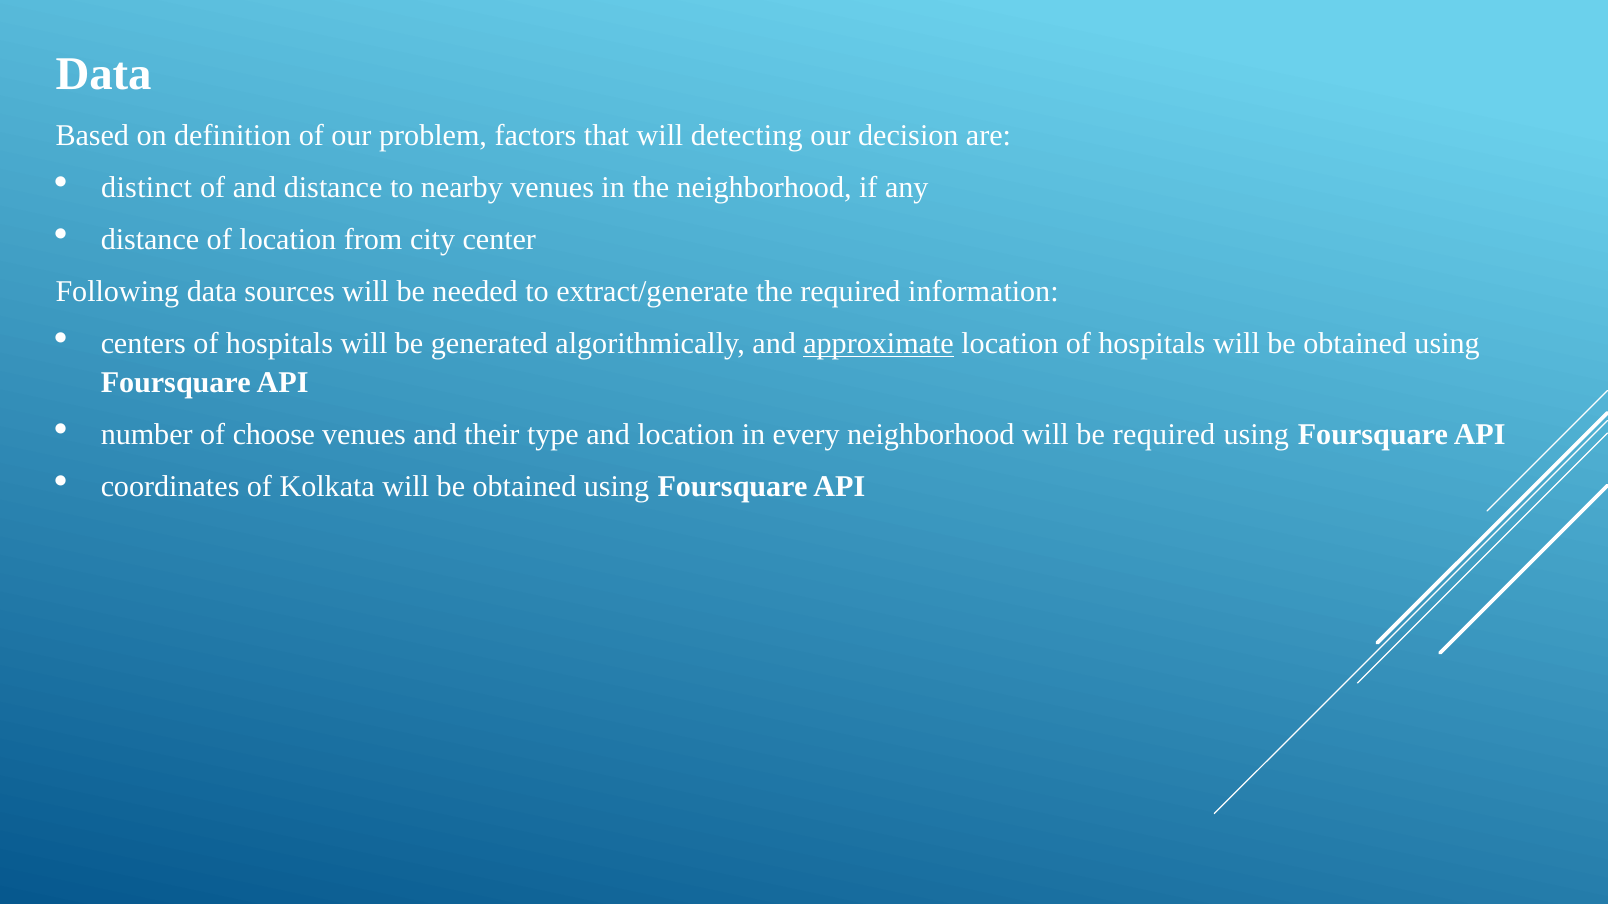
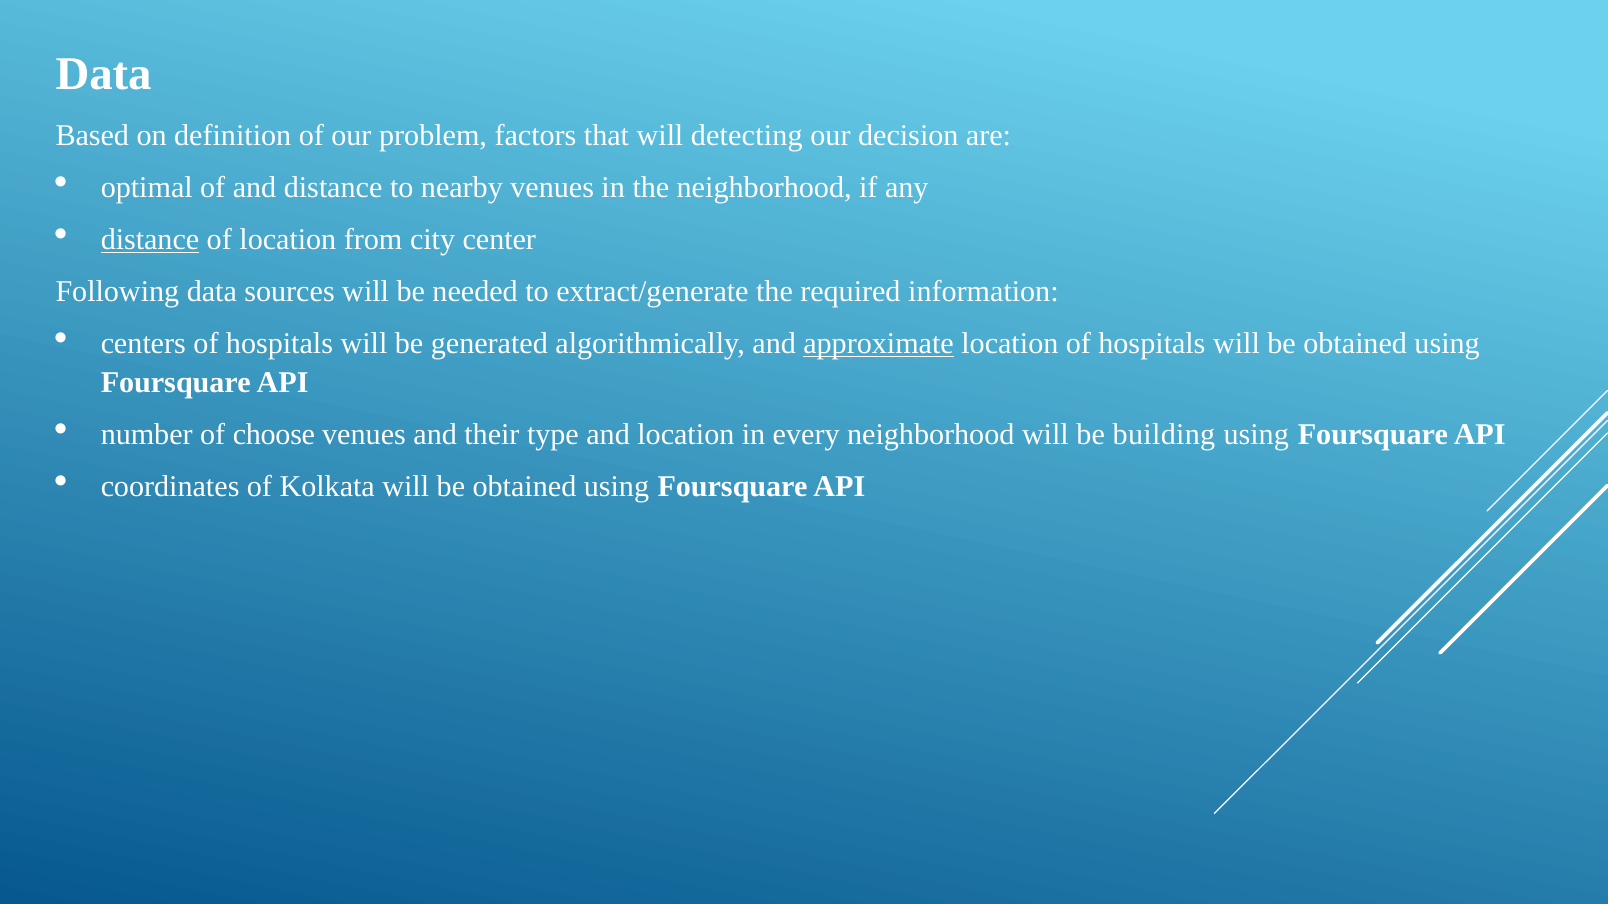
distinct: distinct -> optimal
distance at (150, 240) underline: none -> present
be required: required -> building
